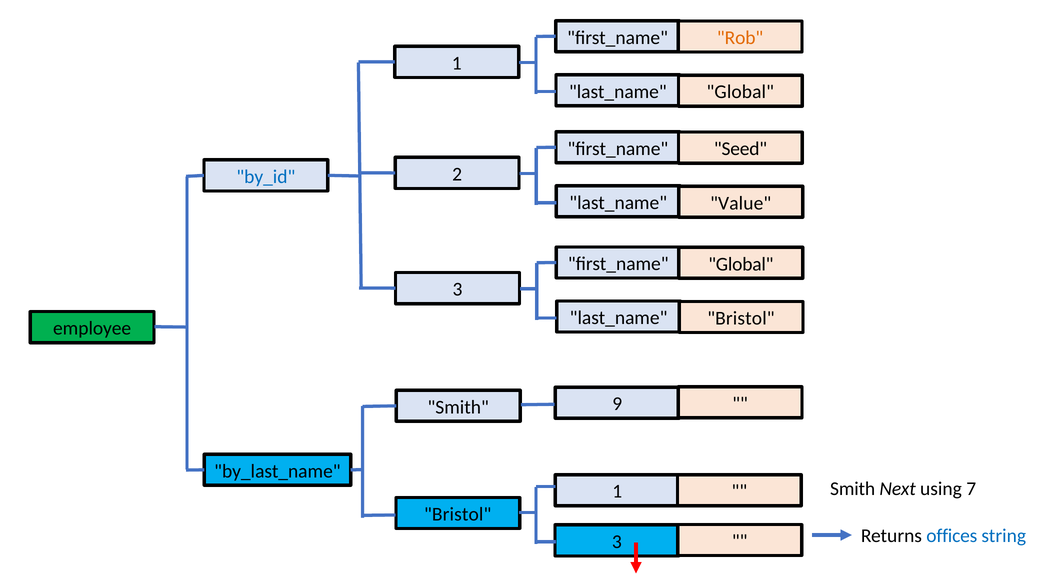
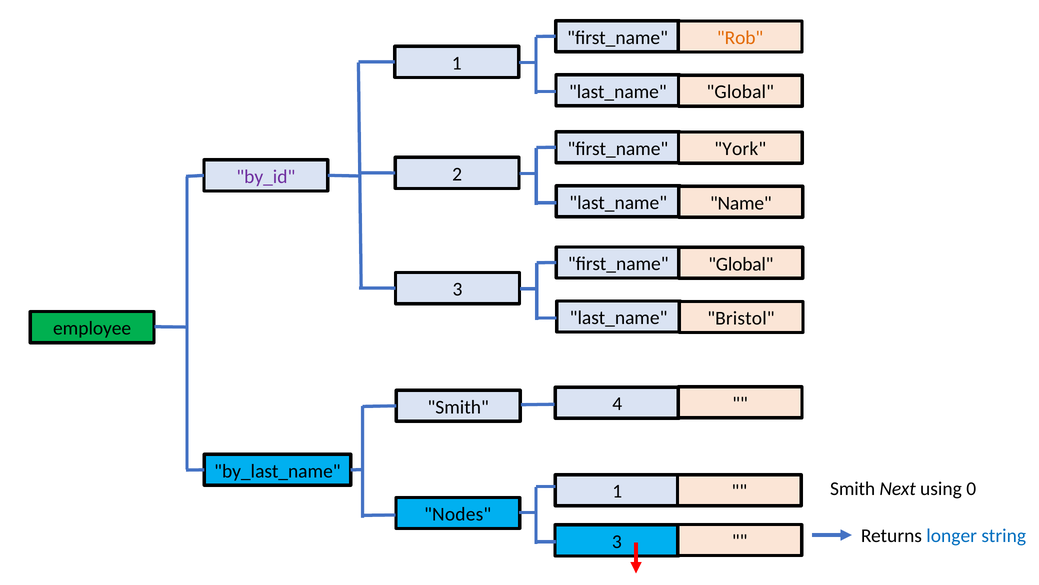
Seed: Seed -> York
by_id colour: blue -> purple
Value: Value -> Name
9: 9 -> 4
7: 7 -> 0
Bristol at (458, 514): Bristol -> Nodes
offices: offices -> longer
